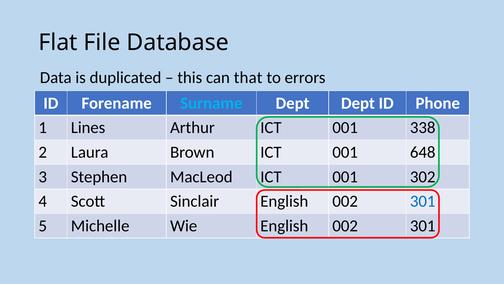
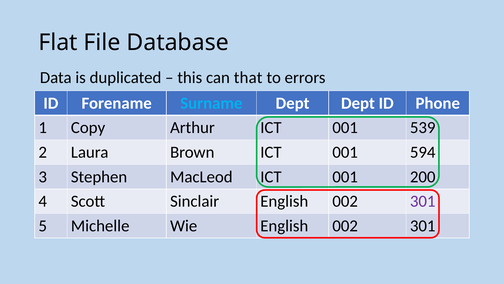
Lines: Lines -> Copy
338: 338 -> 539
648: 648 -> 594
302: 302 -> 200
301 at (423, 201) colour: blue -> purple
